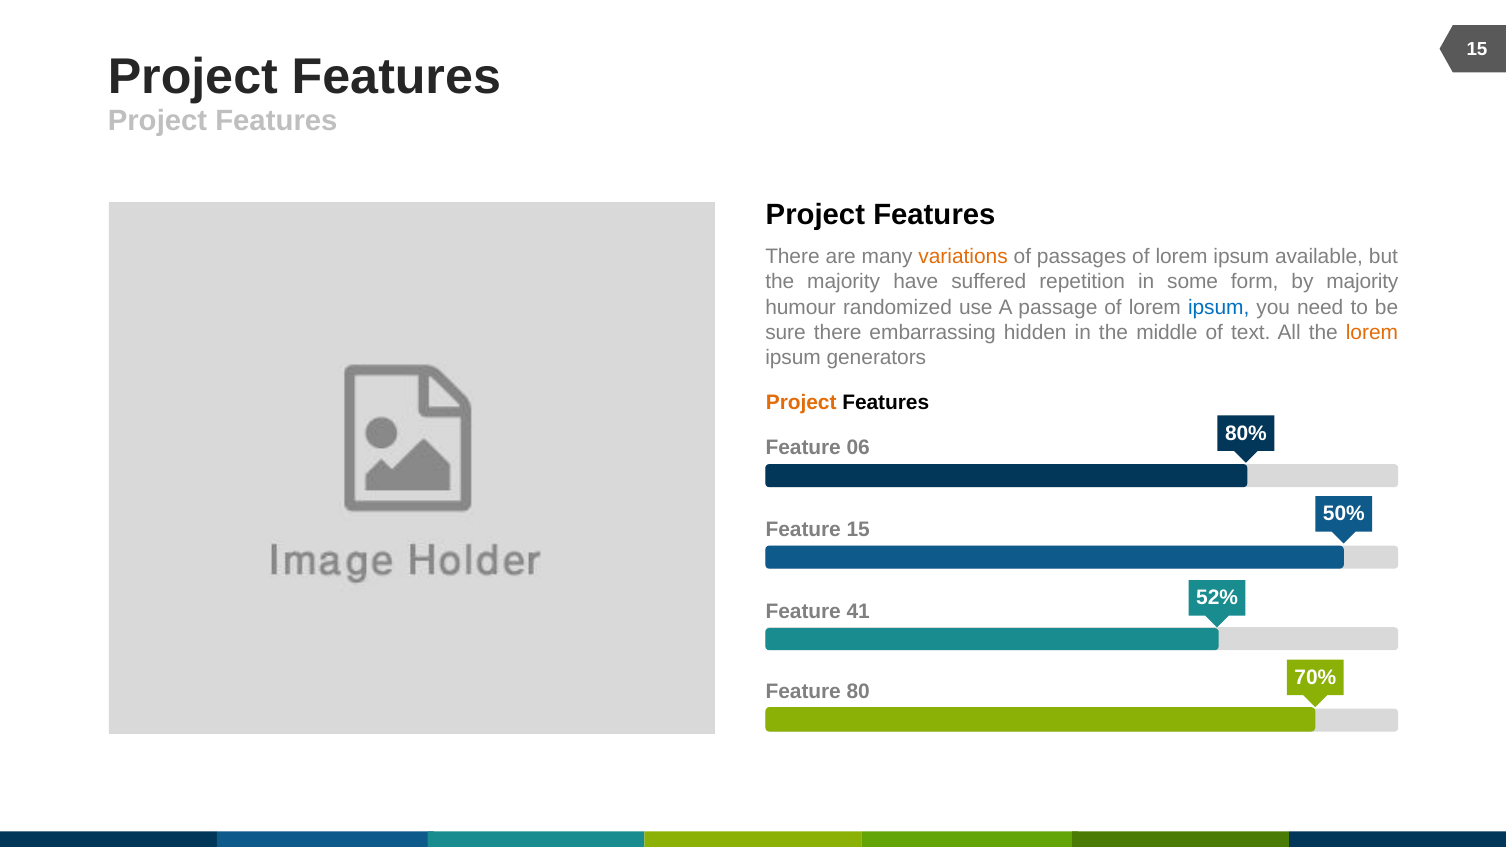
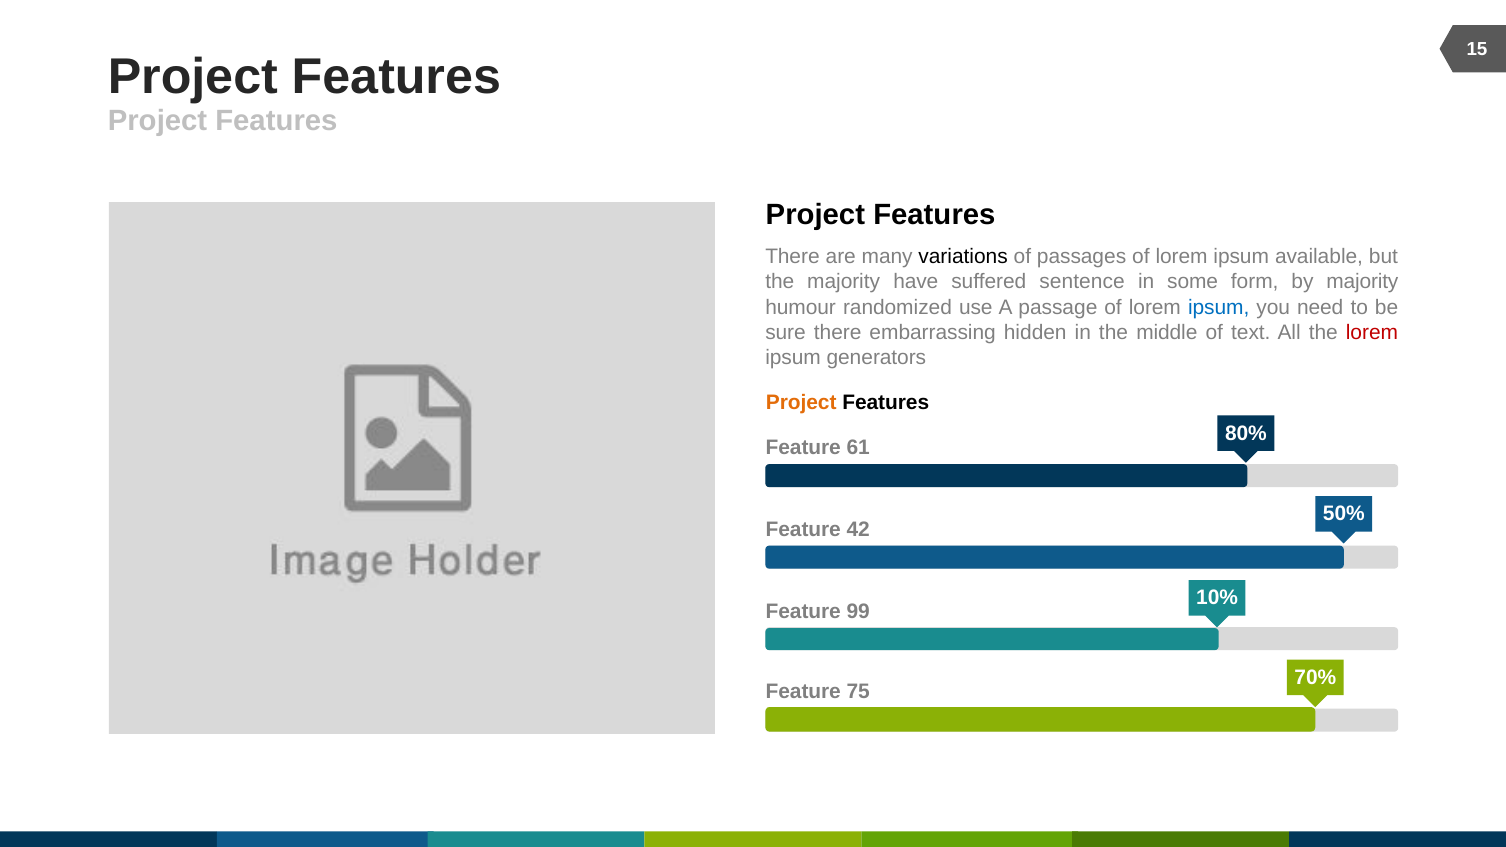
variations colour: orange -> black
repetition: repetition -> sentence
lorem at (1372, 332) colour: orange -> red
06: 06 -> 61
Feature 15: 15 -> 42
52%: 52% -> 10%
41: 41 -> 99
80: 80 -> 75
